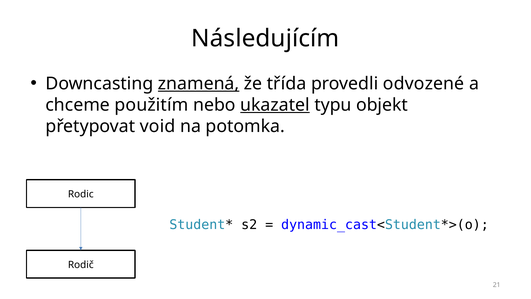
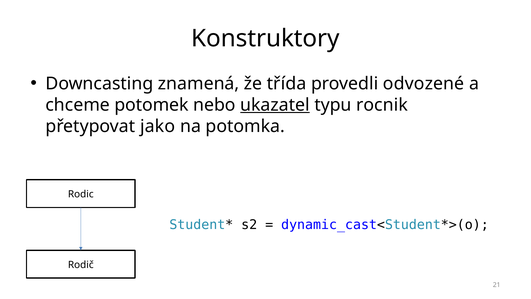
Následujícím: Následujícím -> Konstruktory
znamená underline: present -> none
použitím: použitím -> potomek
objekt: objekt -> rocnik
void: void -> jako
